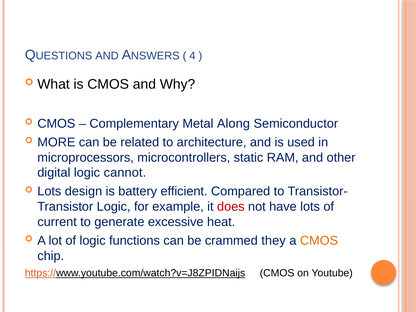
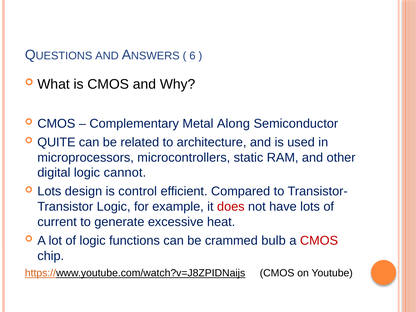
4: 4 -> 6
MORE: MORE -> QUITE
battery: battery -> control
they: they -> bulb
CMOS at (319, 241) colour: orange -> red
